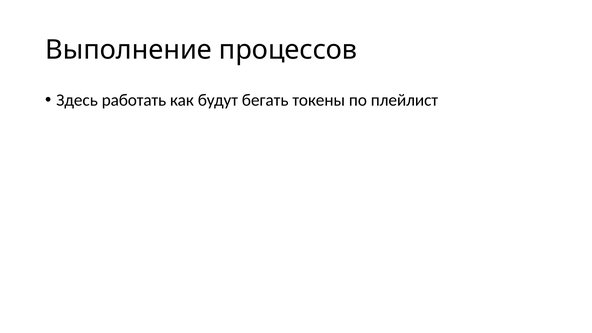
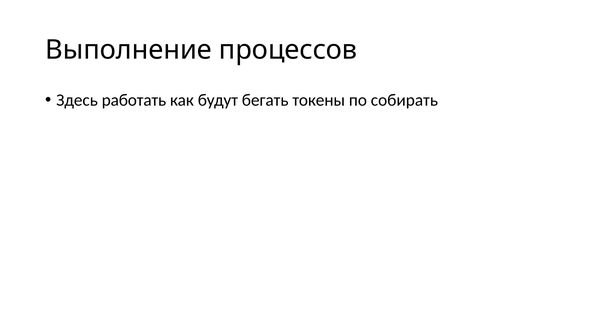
плейлист: плейлист -> собирать
